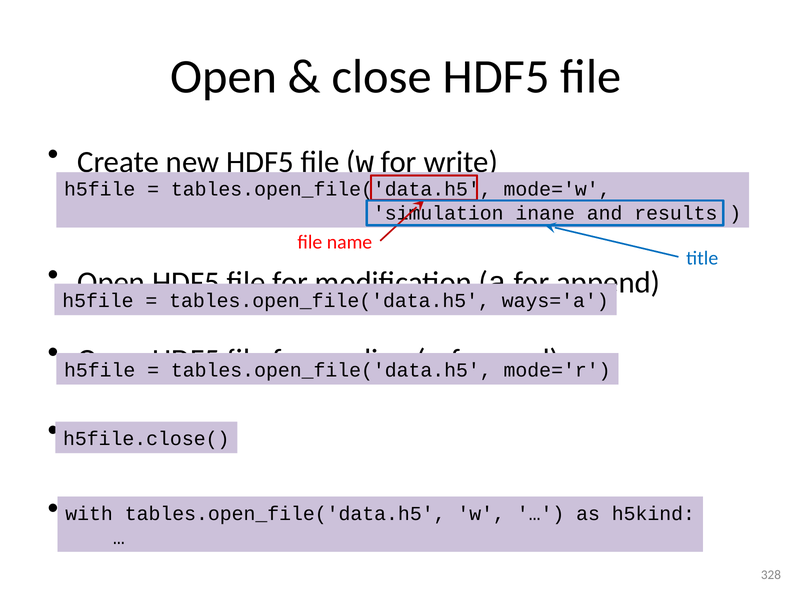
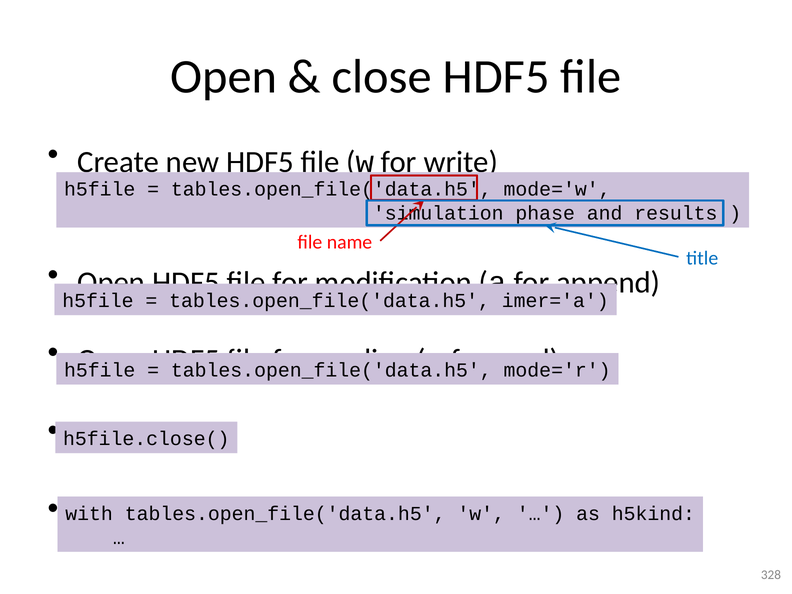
inane: inane -> phase
ways='a: ways='a -> imer='a
